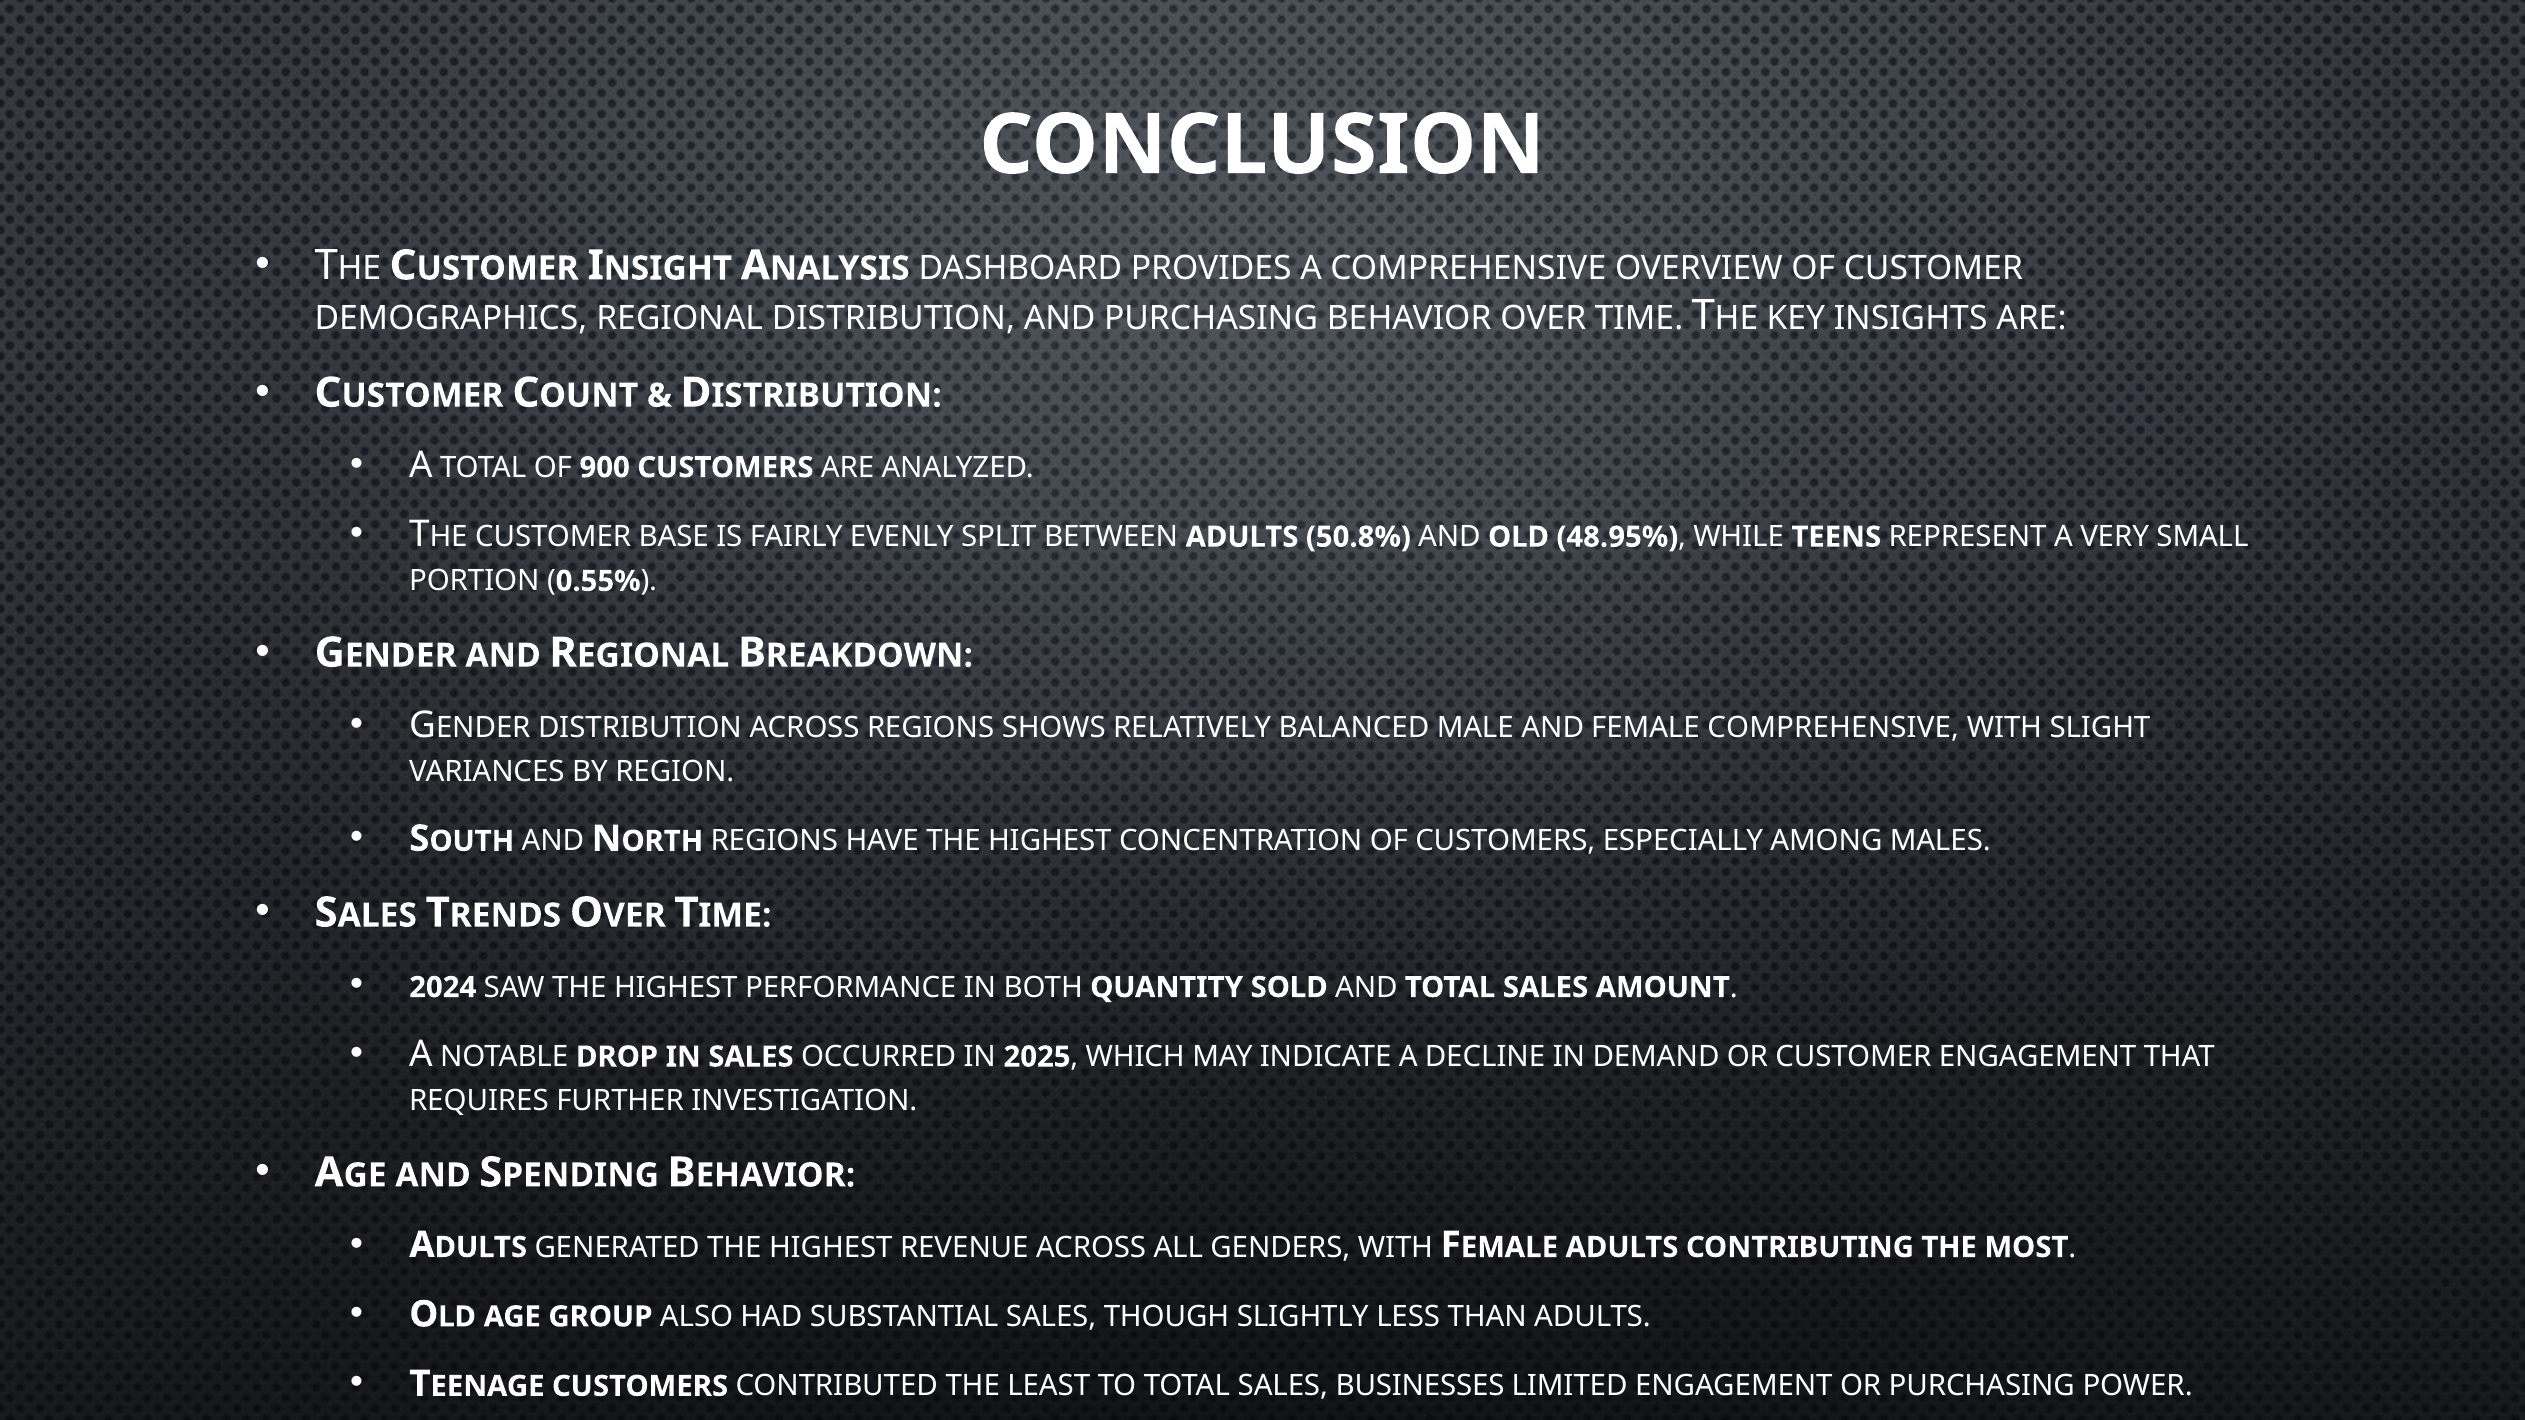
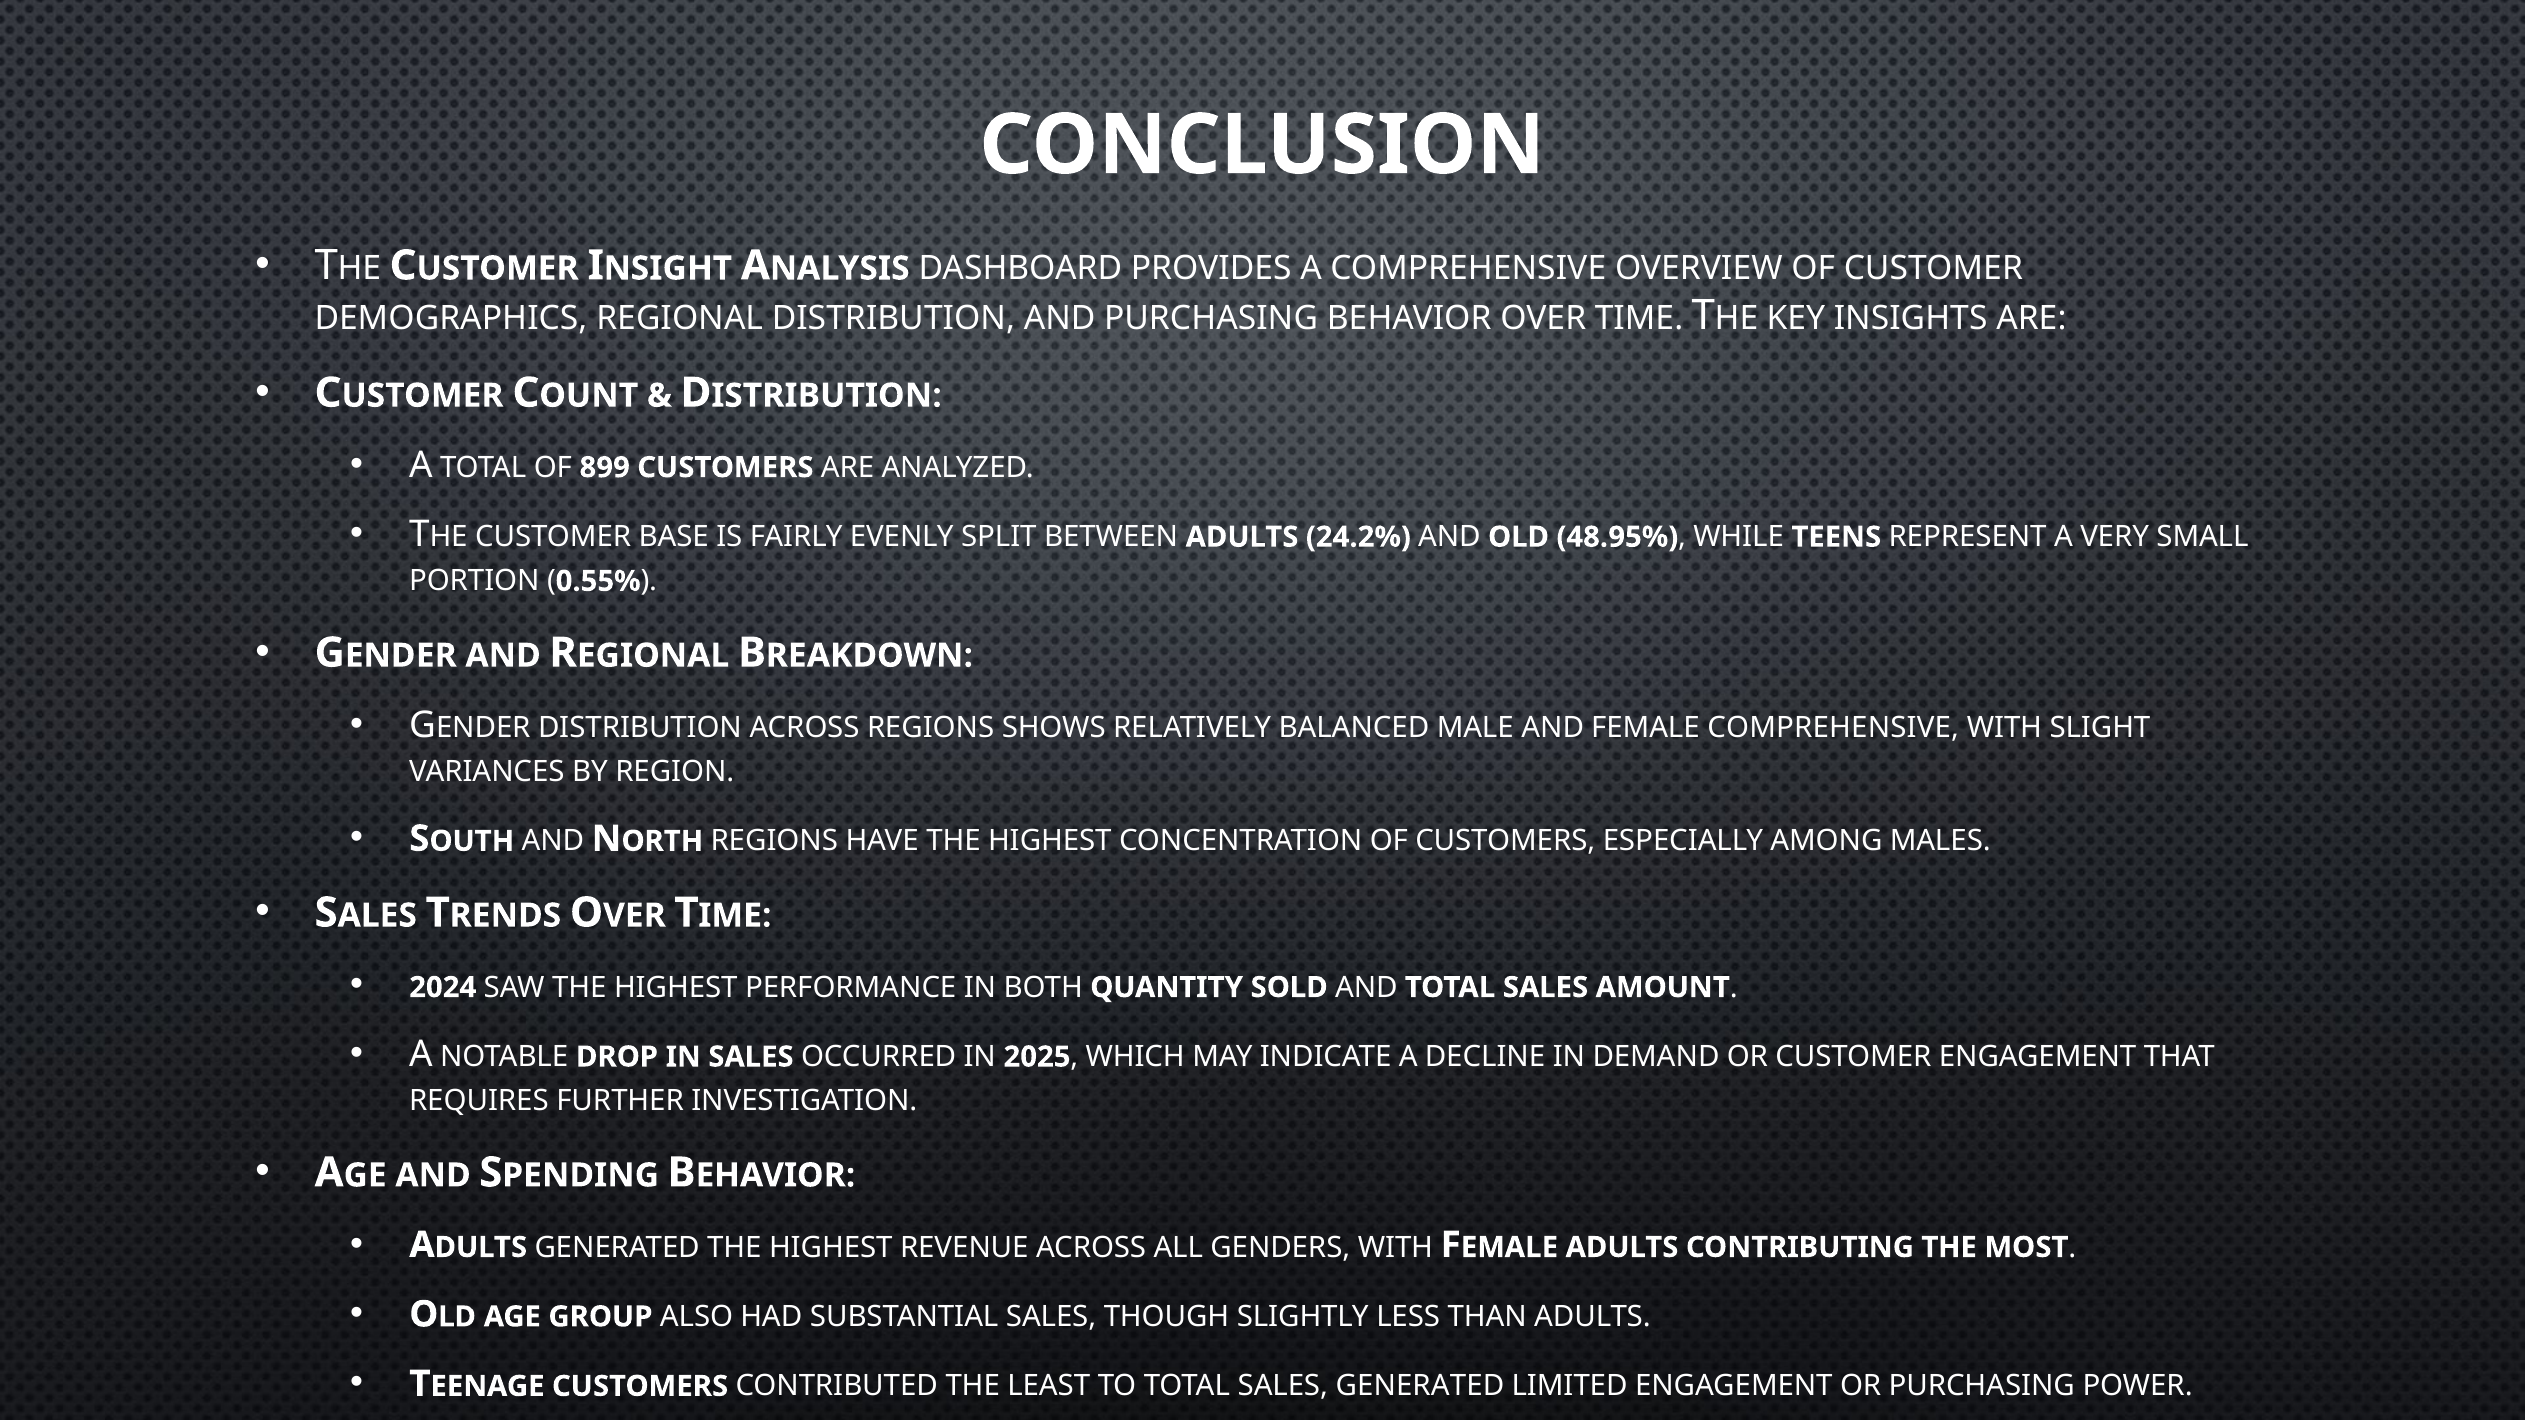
900: 900 -> 899
50.8%: 50.8% -> 24.2%
SALES BUSINESSES: BUSINESSES -> GENERATED
